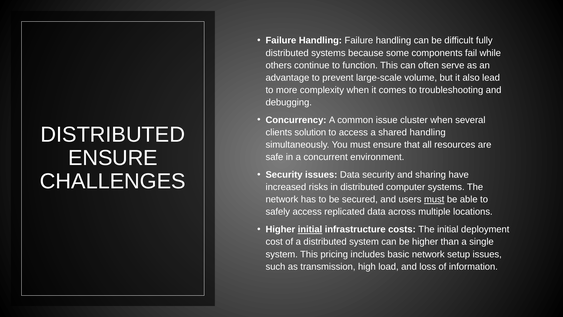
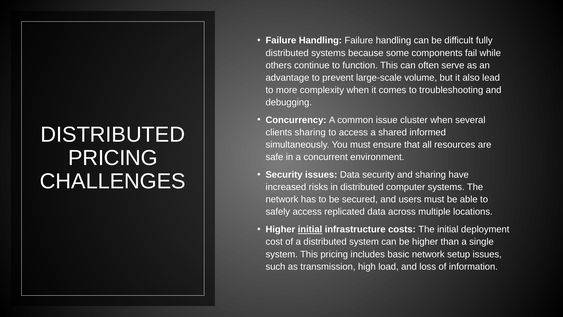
clients solution: solution -> sharing
shared handling: handling -> informed
ENSURE at (113, 158): ENSURE -> PRICING
must at (434, 199) underline: present -> none
